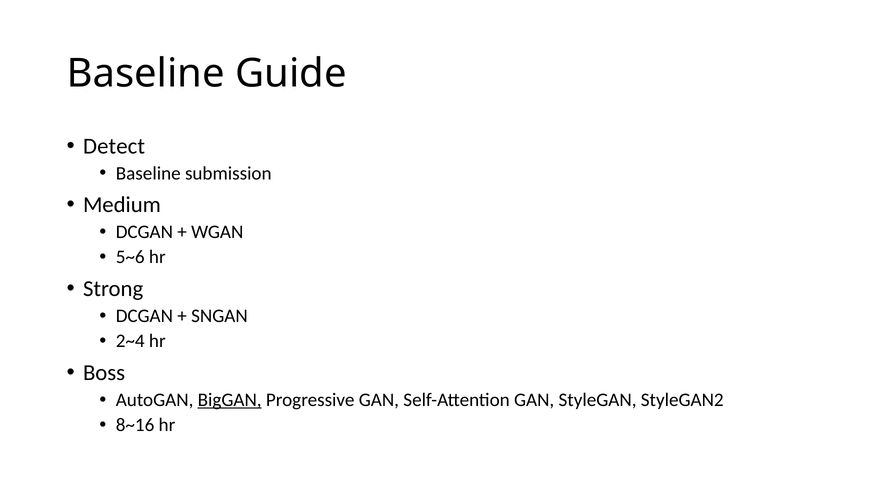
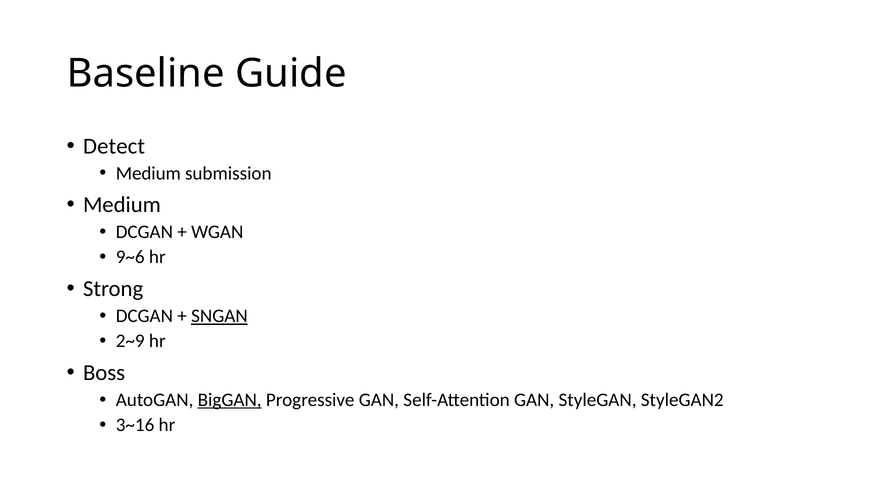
Baseline at (148, 173): Baseline -> Medium
5~6: 5~6 -> 9~6
SNGAN underline: none -> present
2~4: 2~4 -> 2~9
8~16: 8~16 -> 3~16
